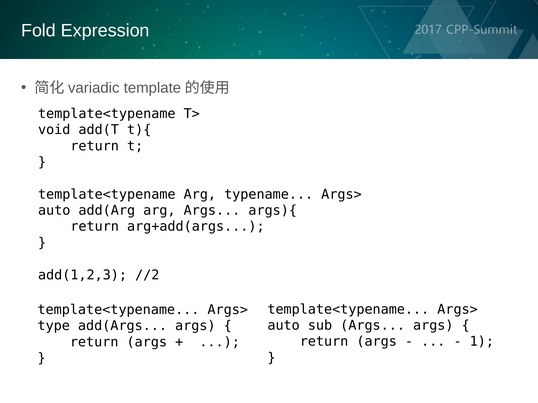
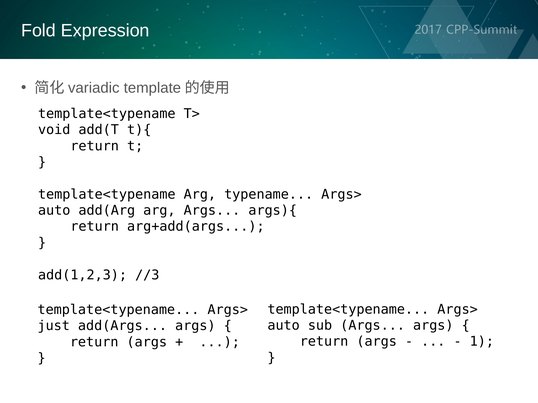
//2: //2 -> //3
type: type -> just
